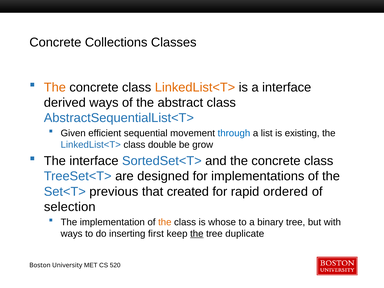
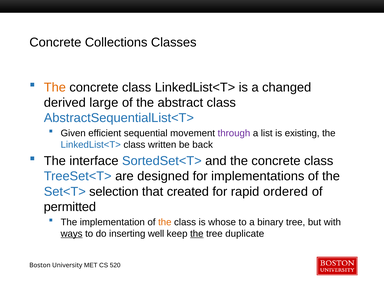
LinkedList<T> at (195, 87) colour: orange -> black
a interface: interface -> changed
derived ways: ways -> large
through colour: blue -> purple
double: double -> written
grow: grow -> back
previous: previous -> selection
selection: selection -> permitted
ways at (72, 234) underline: none -> present
first: first -> well
